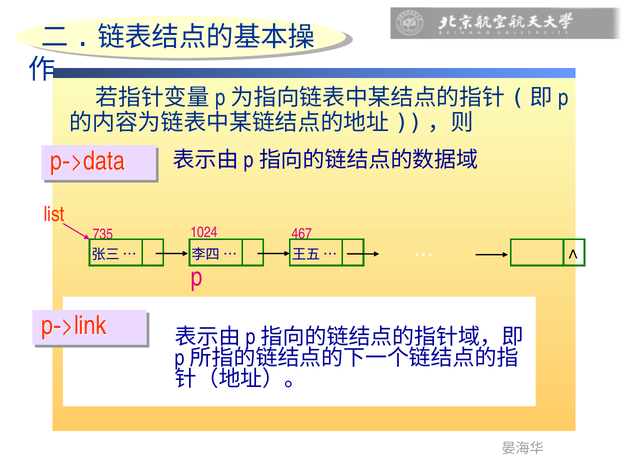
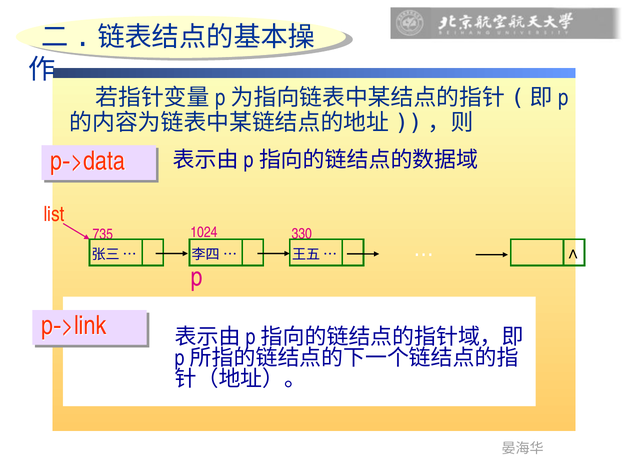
467: 467 -> 330
